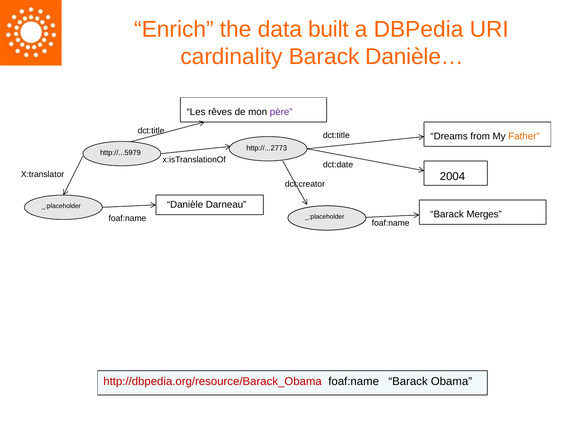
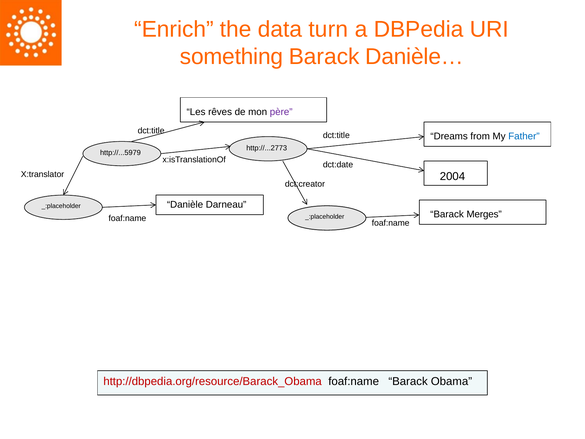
built: built -> turn
cardinality: cardinality -> something
Father colour: orange -> blue
